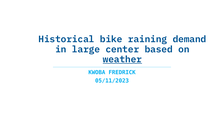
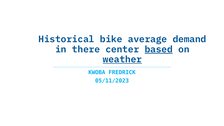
raining: raining -> average
large: large -> there
based underline: none -> present
